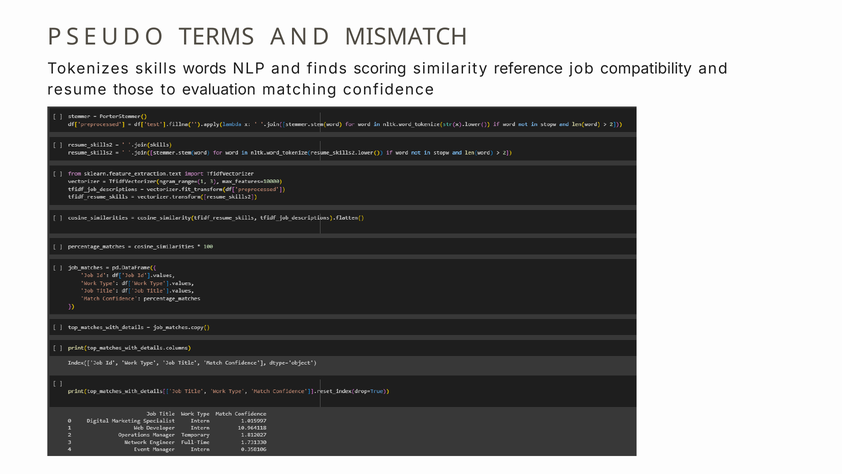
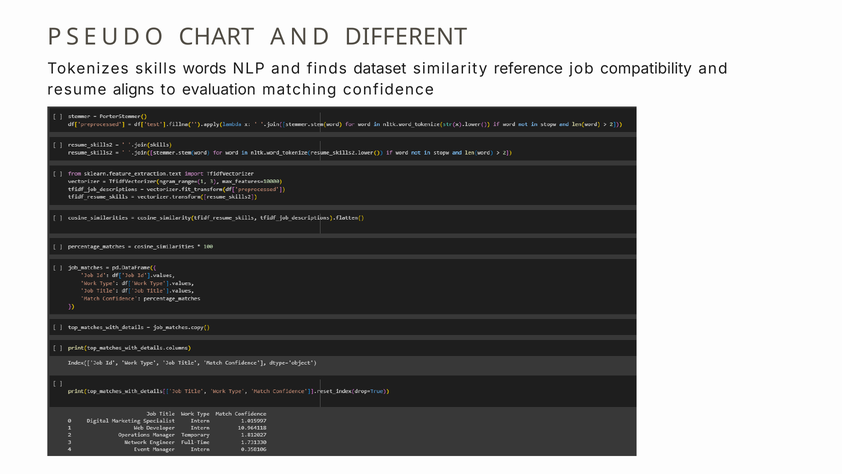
TERMS: TERMS -> CHART
MISMATCH: MISMATCH -> DIFFERENT
scoring: scoring -> dataset
those: those -> aligns
